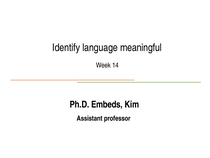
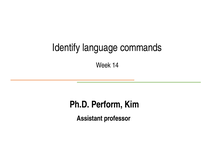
meaningful: meaningful -> commands
Embeds: Embeds -> Perform
